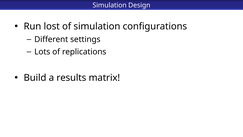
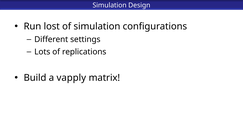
results: results -> vapply
